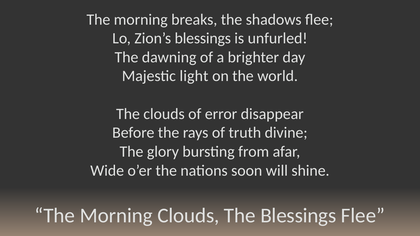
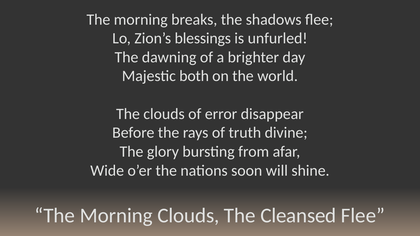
light: light -> both
The Blessings: Blessings -> Cleansed
